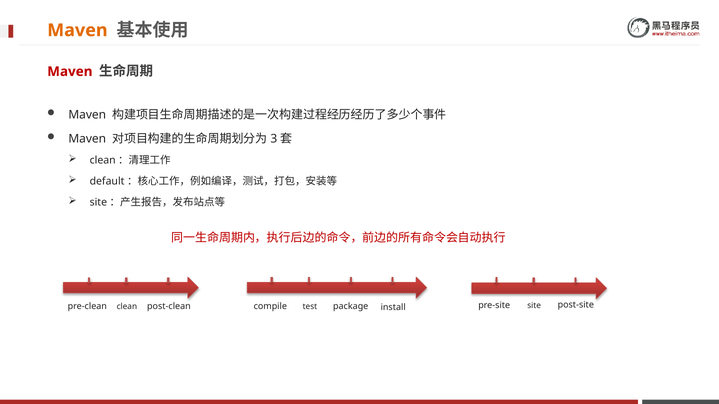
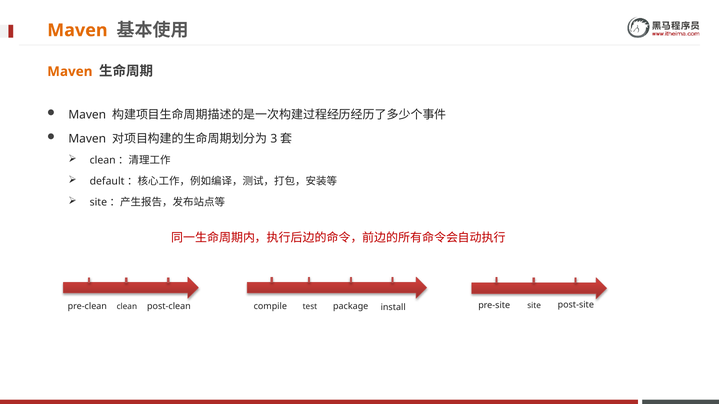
Maven at (70, 72) colour: red -> orange
